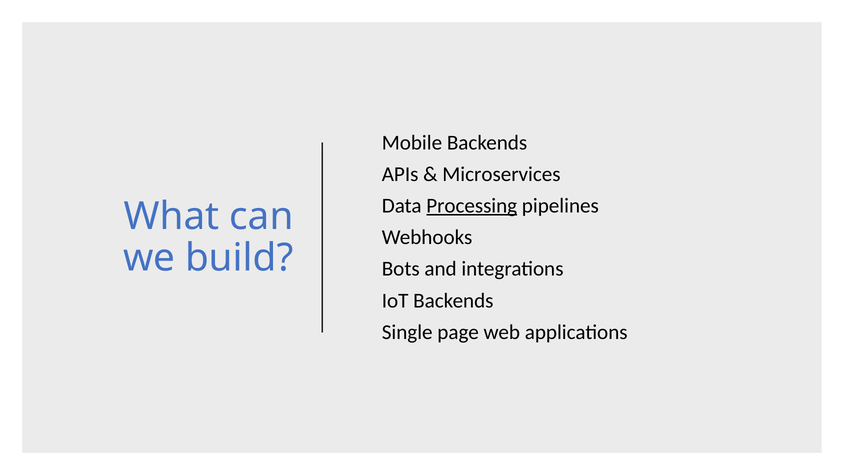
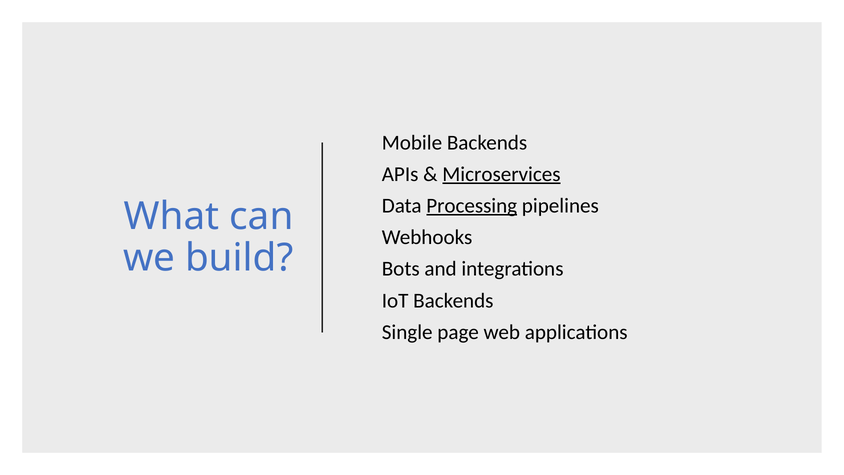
Microservices underline: none -> present
